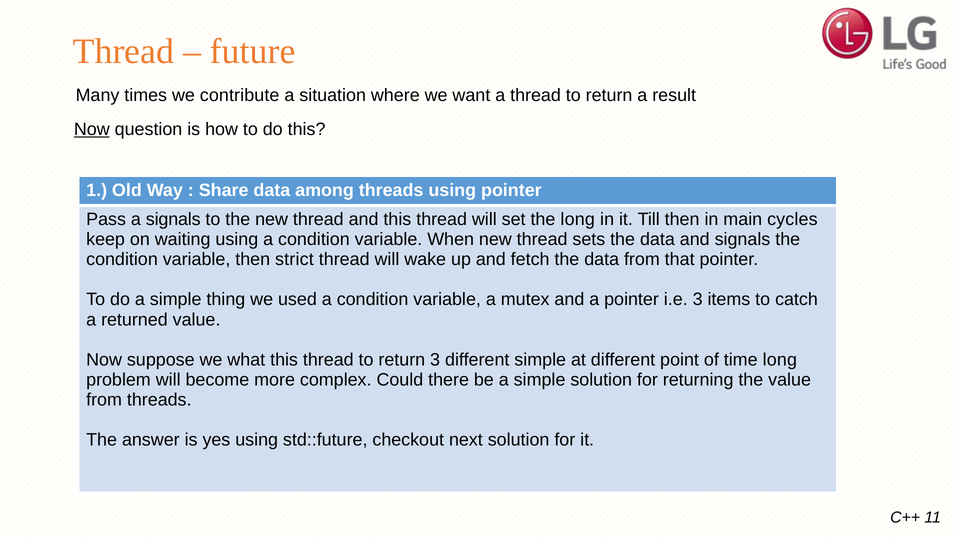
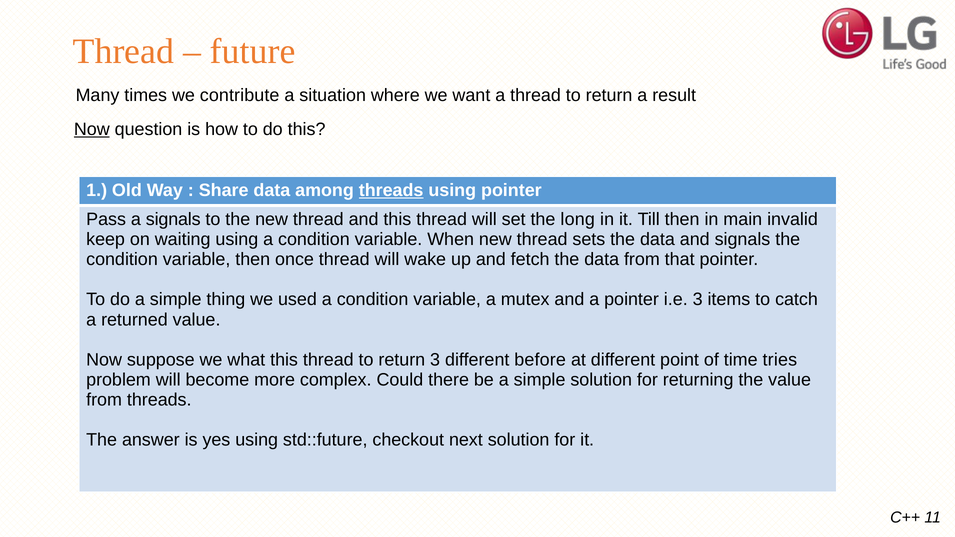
threads at (391, 190) underline: none -> present
cycles: cycles -> invalid
strict: strict -> once
different simple: simple -> before
time long: long -> tries
